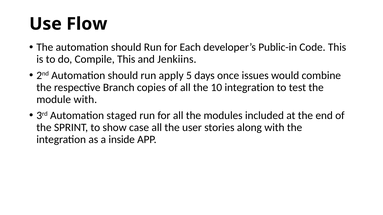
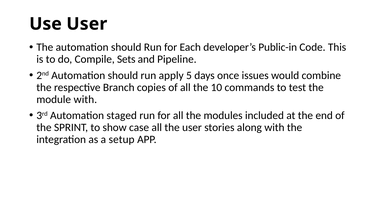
Use Flow: Flow -> User
Compile This: This -> Sets
Jenkiins: Jenkiins -> Pipeline
10 integration: integration -> commands
inside: inside -> setup
